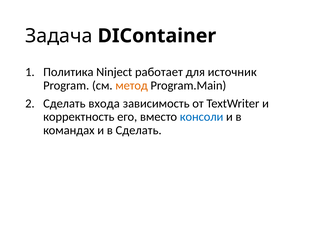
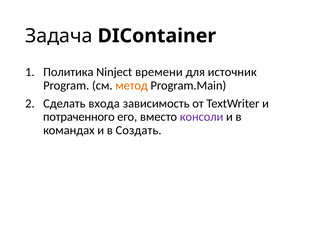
работает: работает -> времени
корректность: корректность -> потраченного
консоли colour: blue -> purple
в Сделать: Сделать -> Создать
